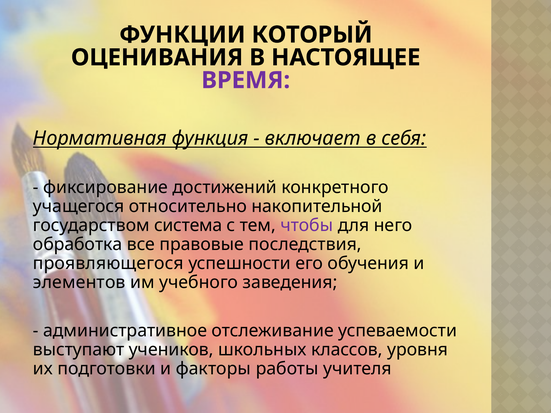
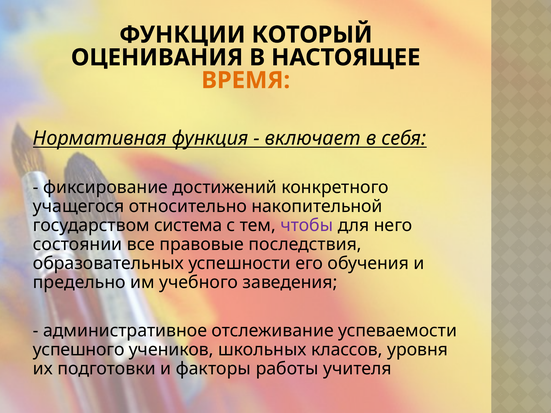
ВРЕМЯ colour: purple -> orange
обработка: обработка -> состоянии
проявляющегося: проявляющегося -> образовательных
элементов: элементов -> предельно
выступают: выступают -> успешного
